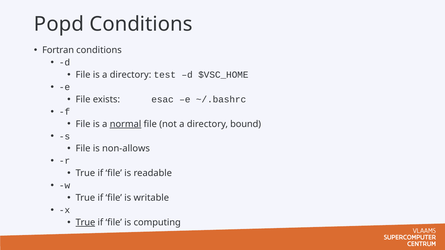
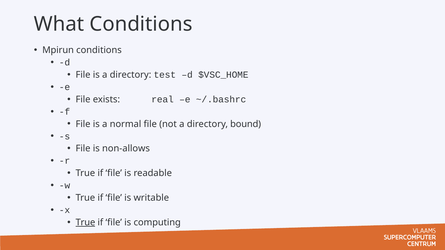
Popd: Popd -> What
Fortran: Fortran -> Mpirun
esac: esac -> real
normal underline: present -> none
